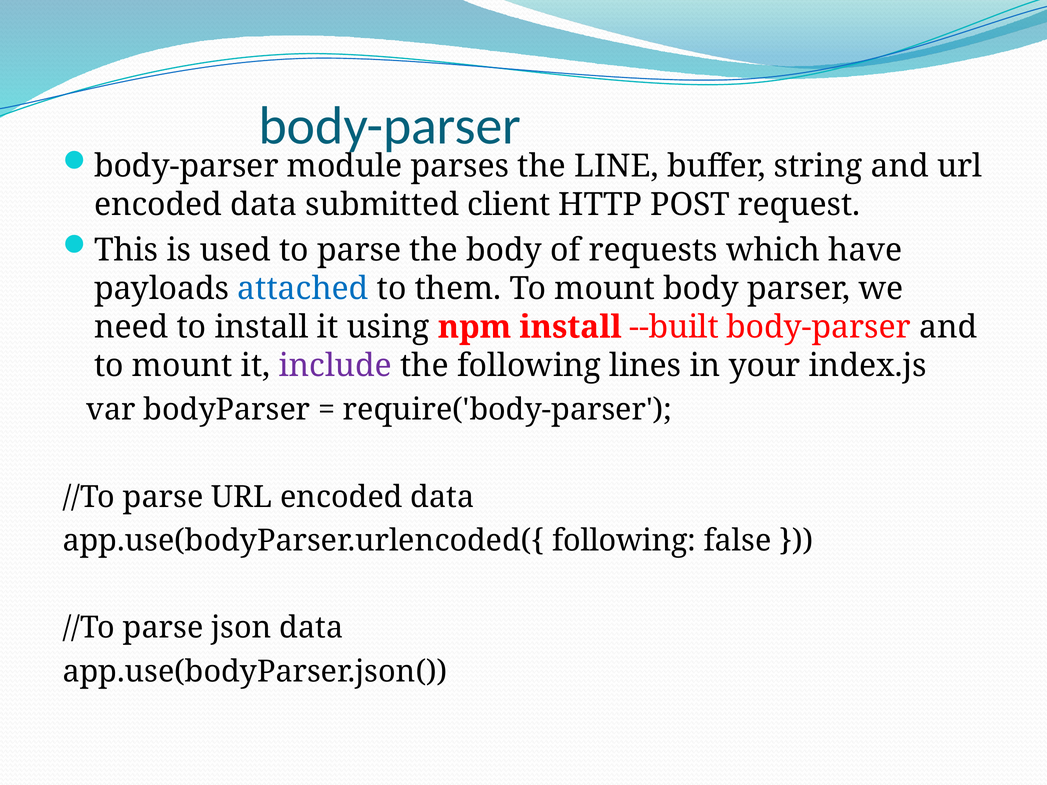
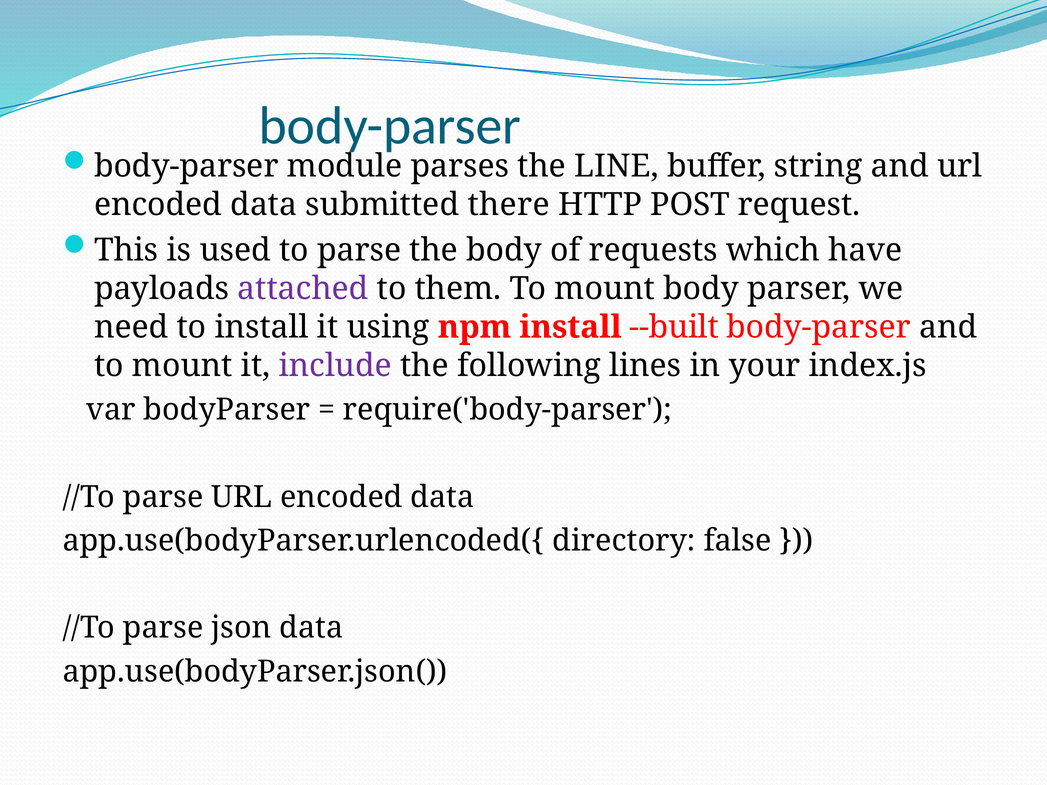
client: client -> there
attached colour: blue -> purple
app.use(bodyParser.urlencoded({ following: following -> directory
